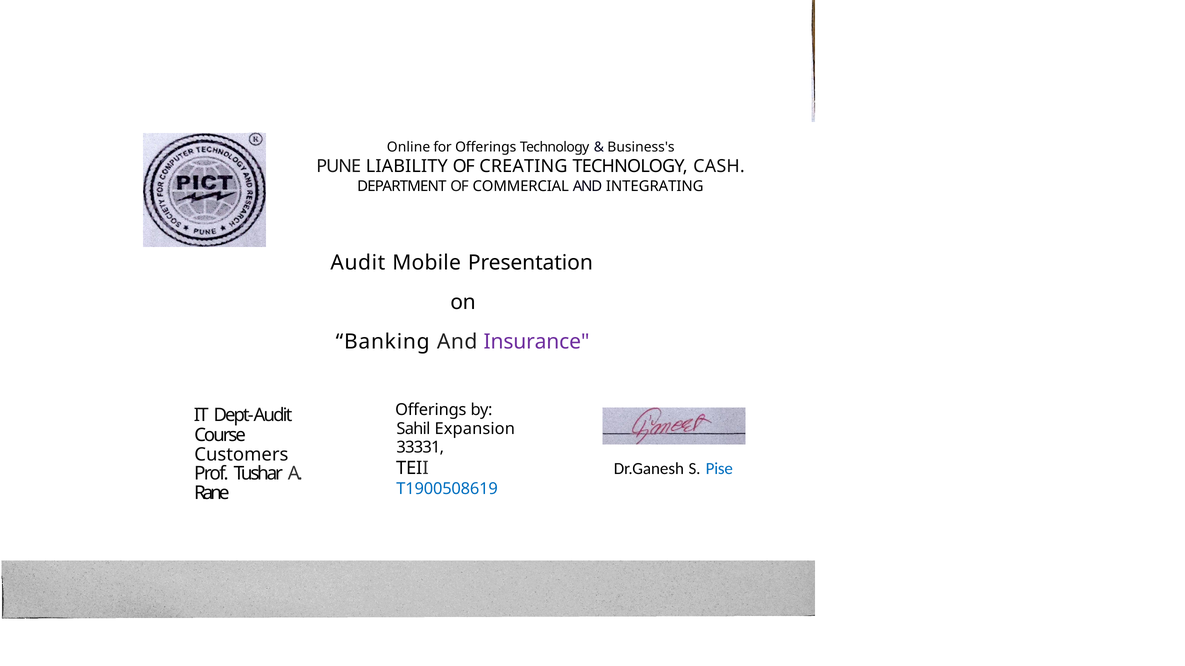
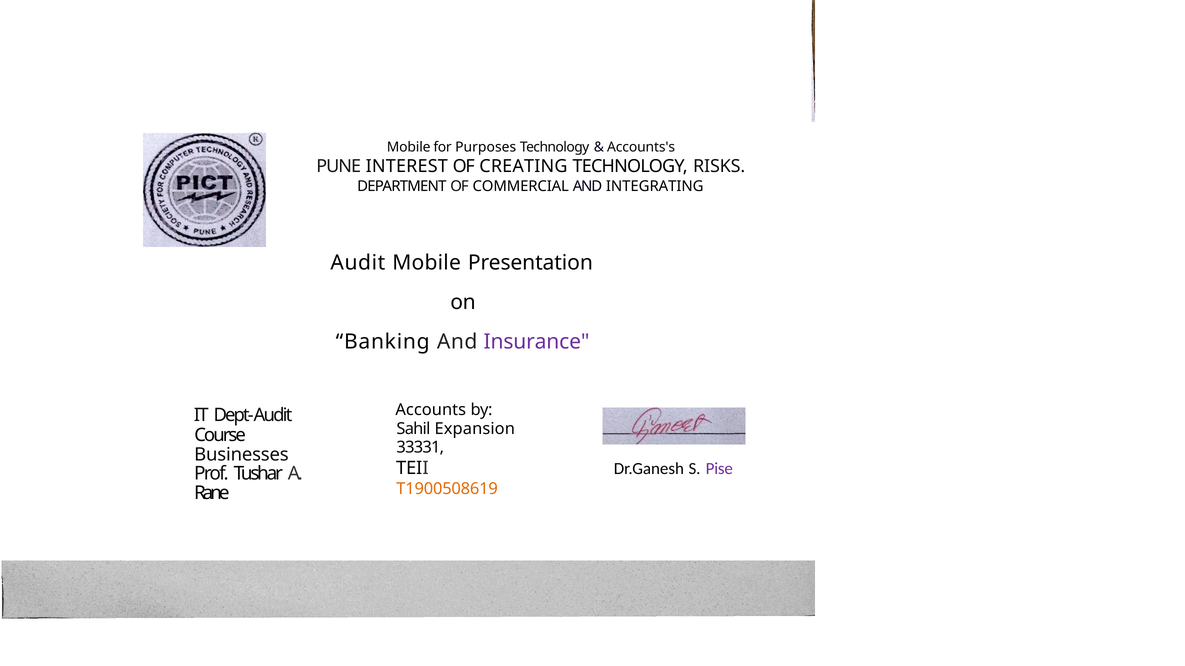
Online at (409, 147): Online -> Mobile
for Offerings: Offerings -> Purposes
Business's: Business's -> Accounts's
LIABILITY: LIABILITY -> INTEREST
CASH: CASH -> RISKS
Offerings at (431, 410): Offerings -> Accounts
Customers: Customers -> Businesses
Pise colour: blue -> purple
T1900508619 colour: blue -> orange
